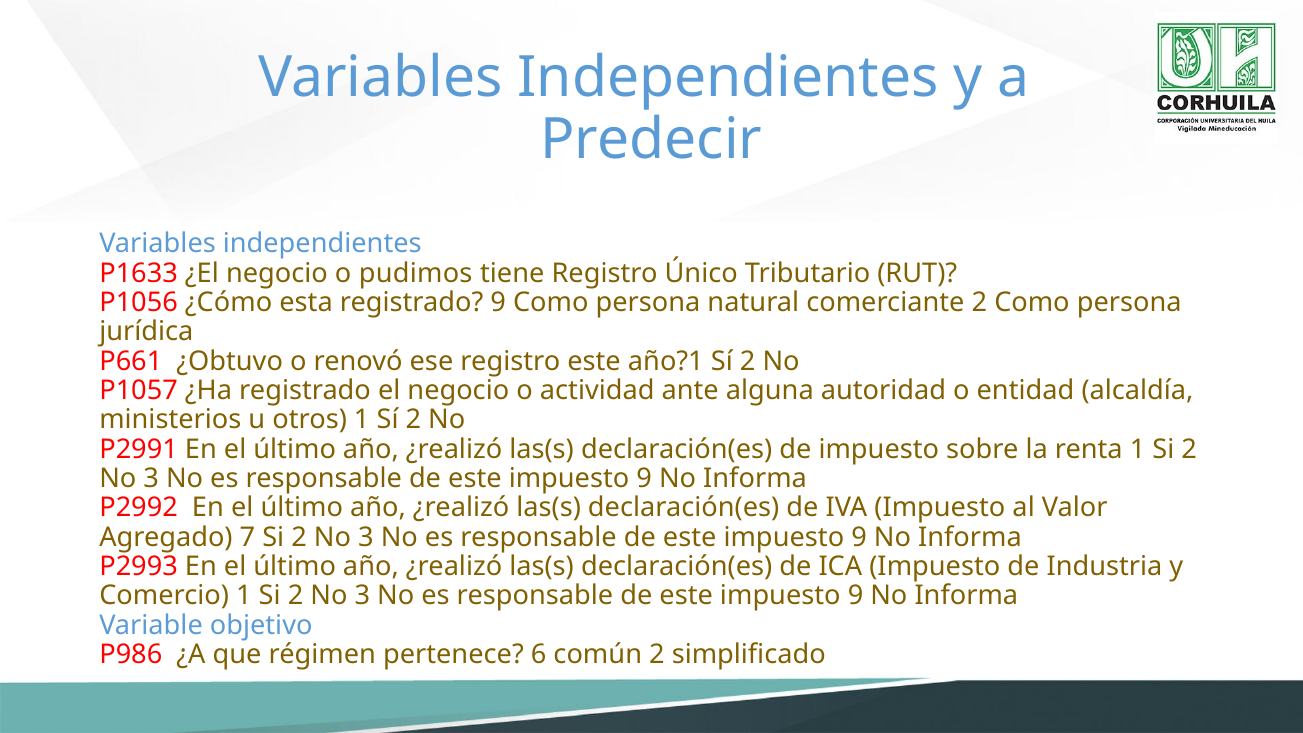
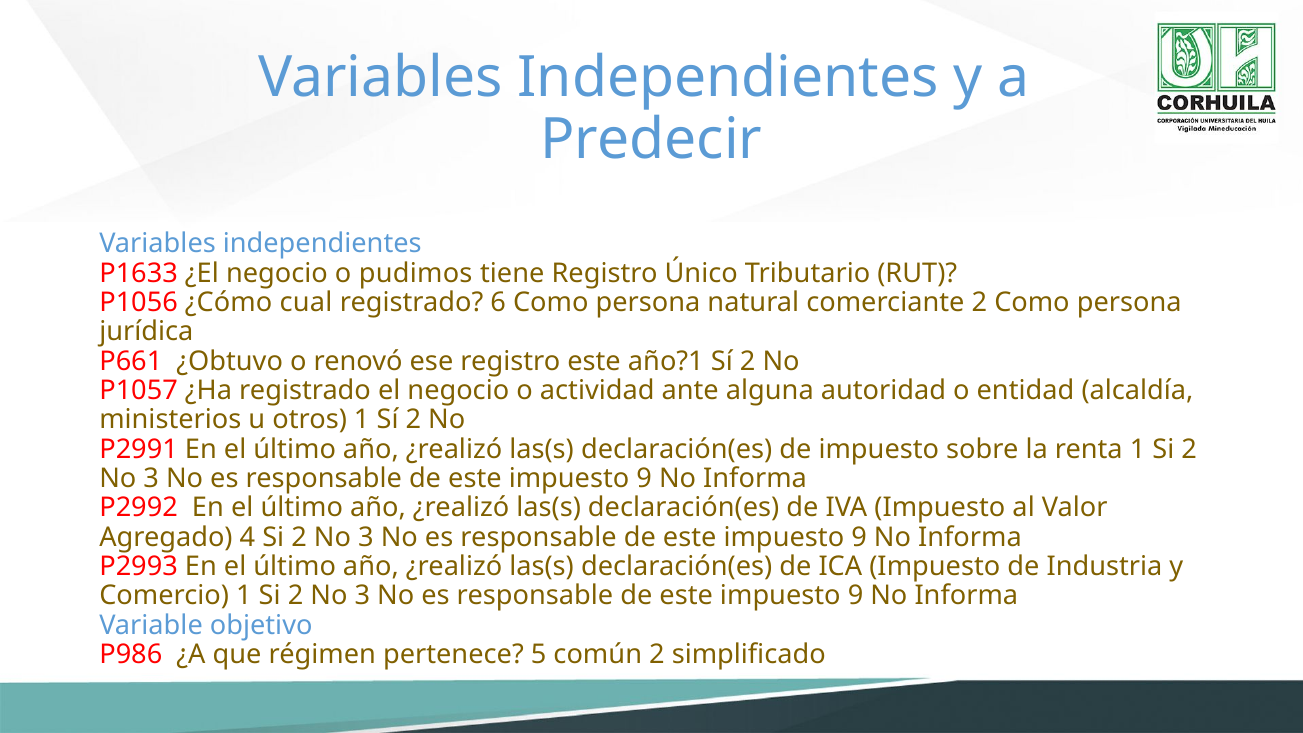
esta: esta -> cual
registrado 9: 9 -> 6
7: 7 -> 4
6: 6 -> 5
